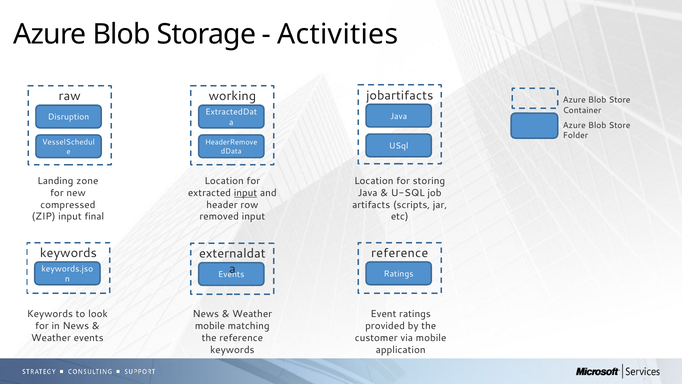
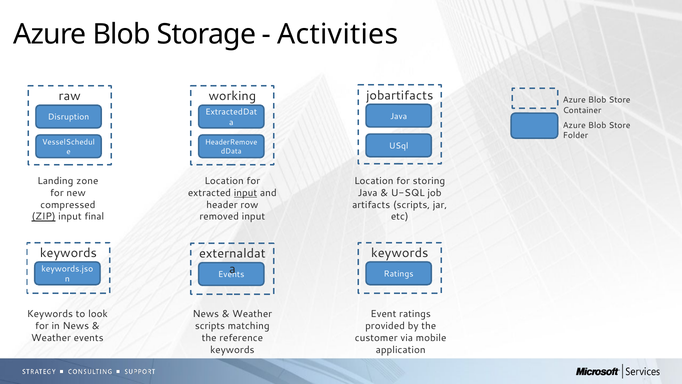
ZIP underline: none -> present
reference at (400, 253): reference -> keywords
mobile at (210, 326): mobile -> scripts
